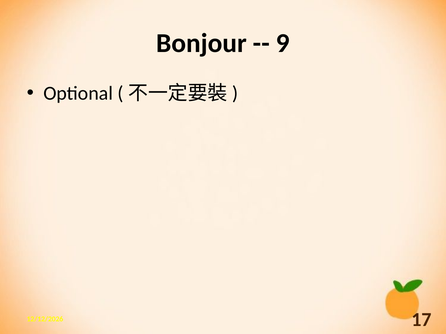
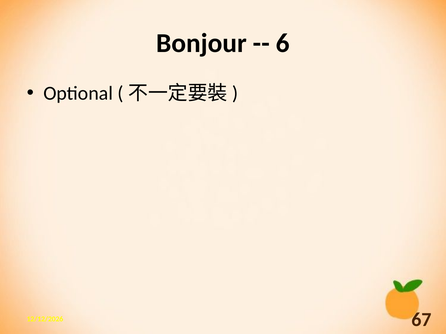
9: 9 -> 6
17: 17 -> 67
